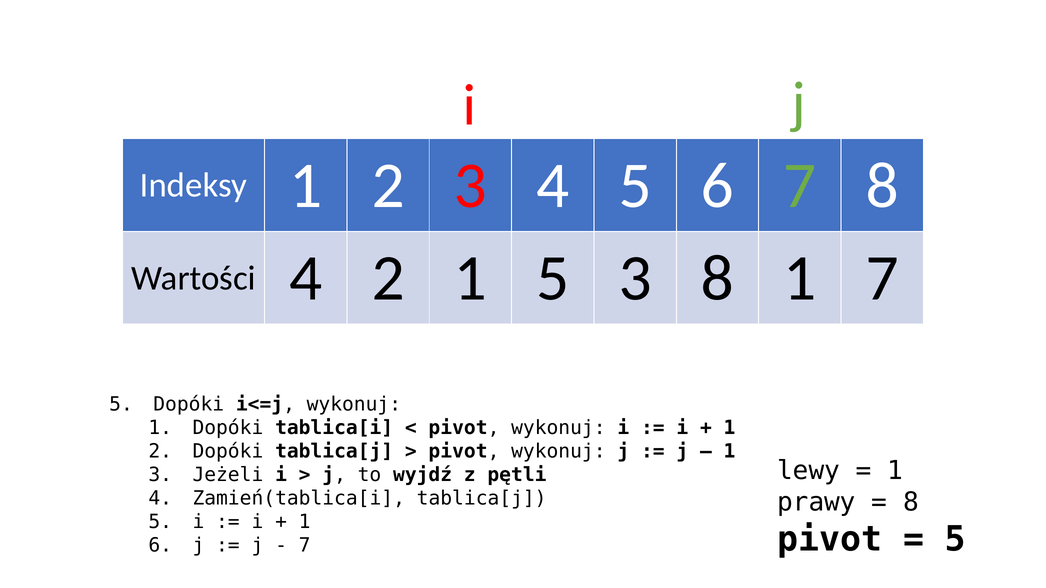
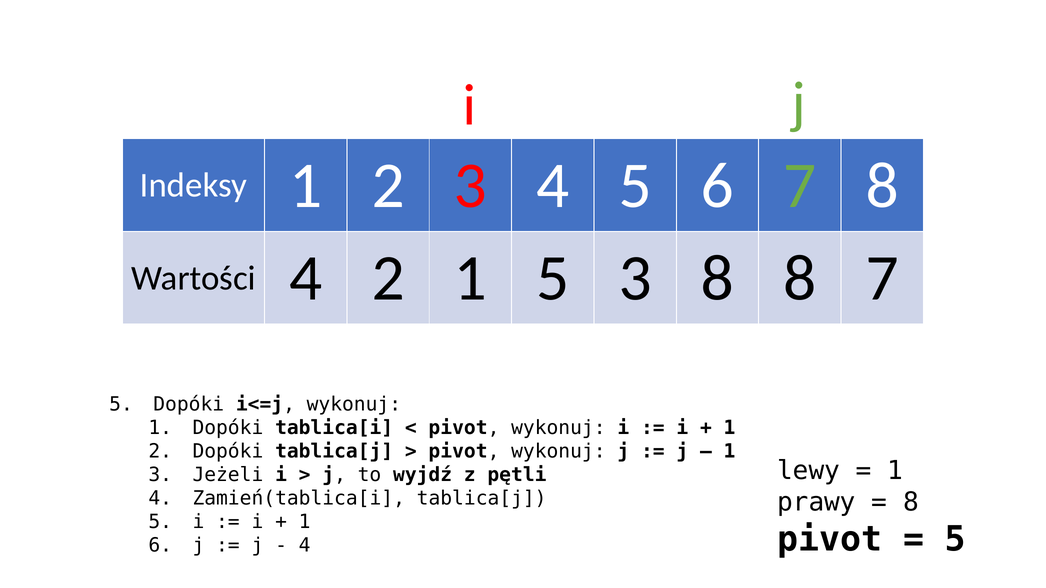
8 1: 1 -> 8
7 at (305, 546): 7 -> 4
